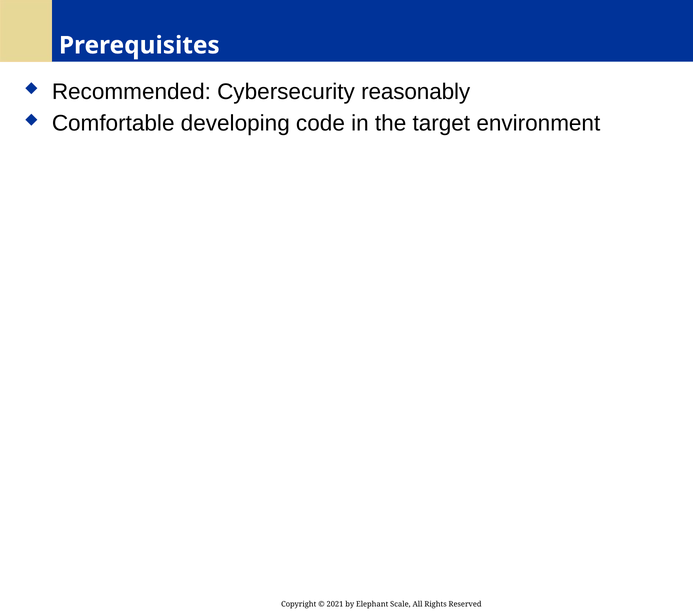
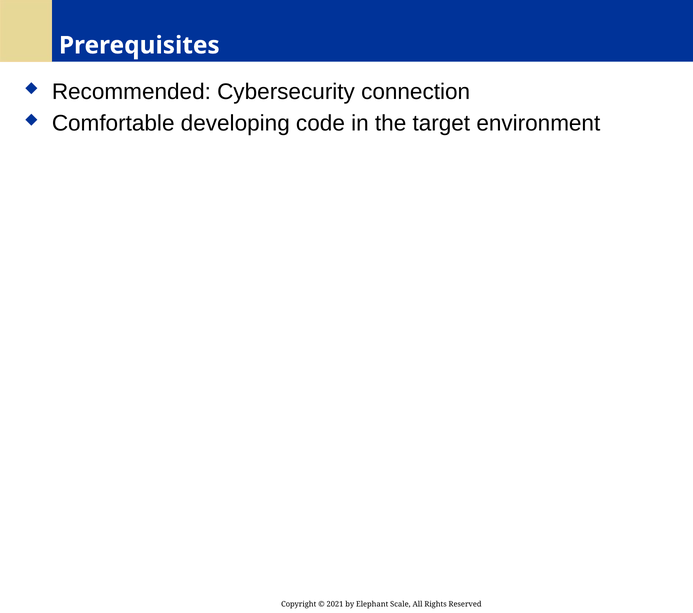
reasonably: reasonably -> connection
